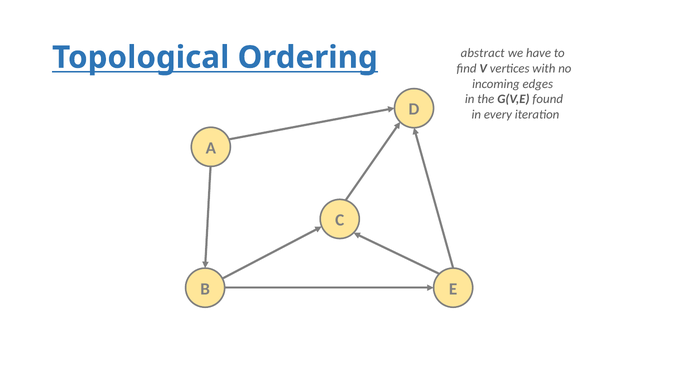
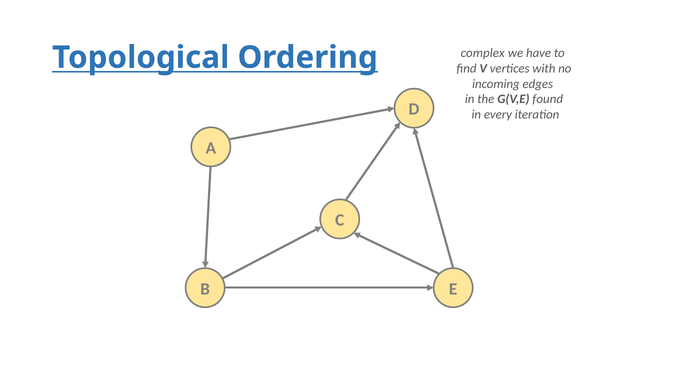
abstract: abstract -> complex
